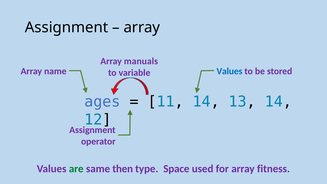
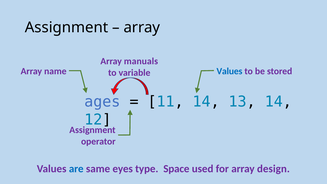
are colour: green -> blue
then: then -> eyes
fitness: fitness -> design
